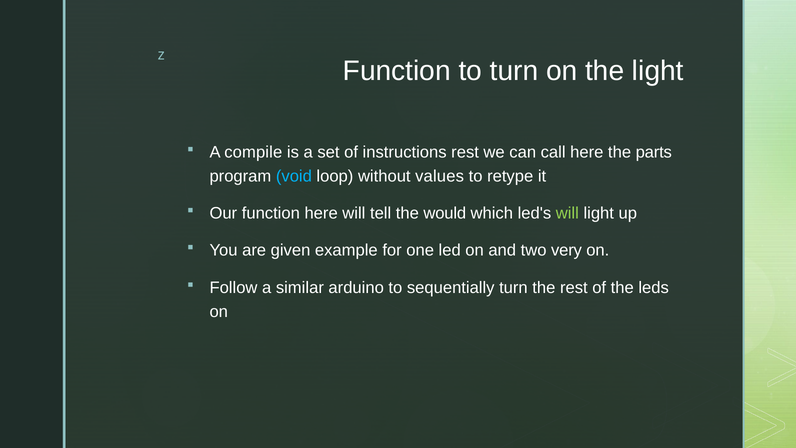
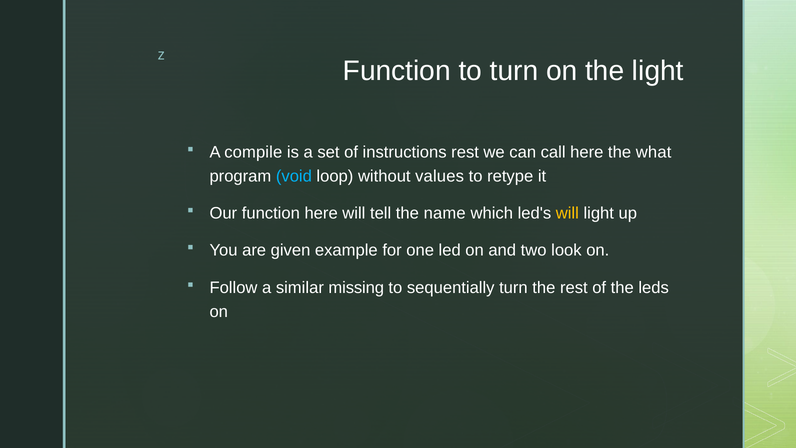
parts: parts -> what
would: would -> name
will at (567, 213) colour: light green -> yellow
very: very -> look
arduino: arduino -> missing
